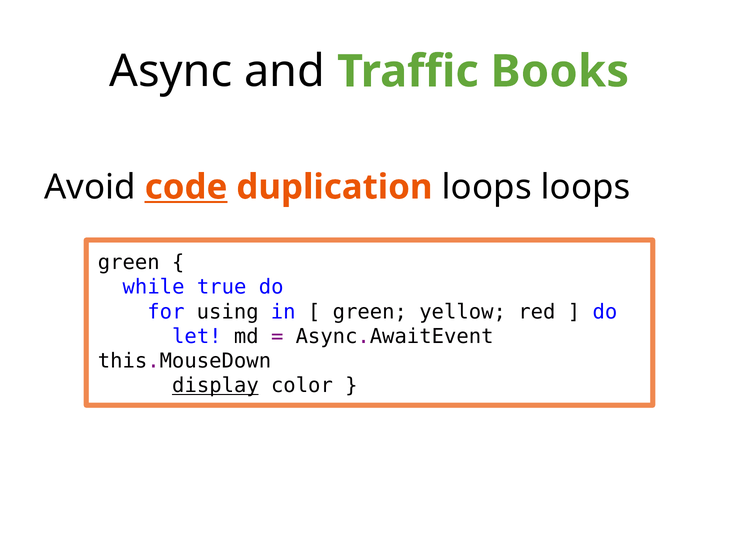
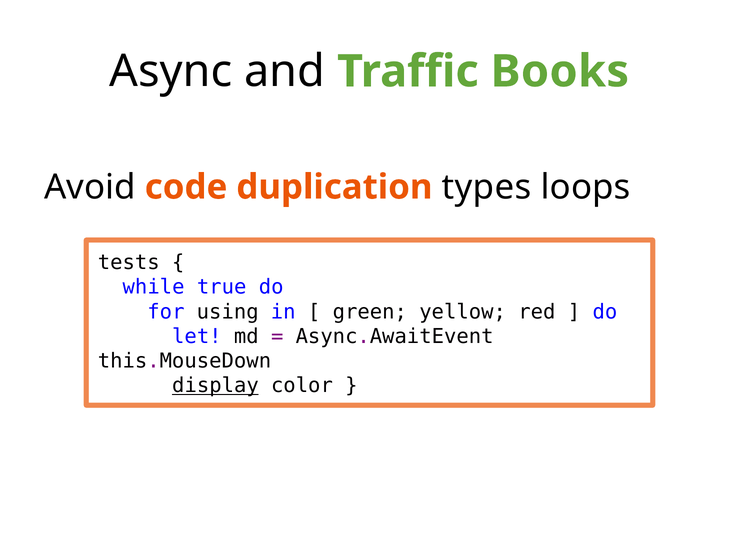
code underline: present -> none
duplication loops: loops -> types
green at (129, 263): green -> tests
